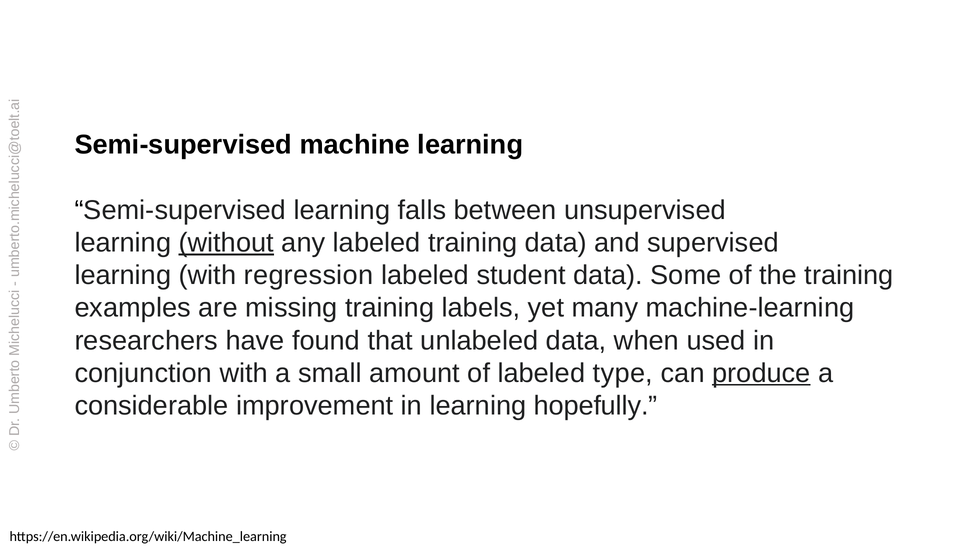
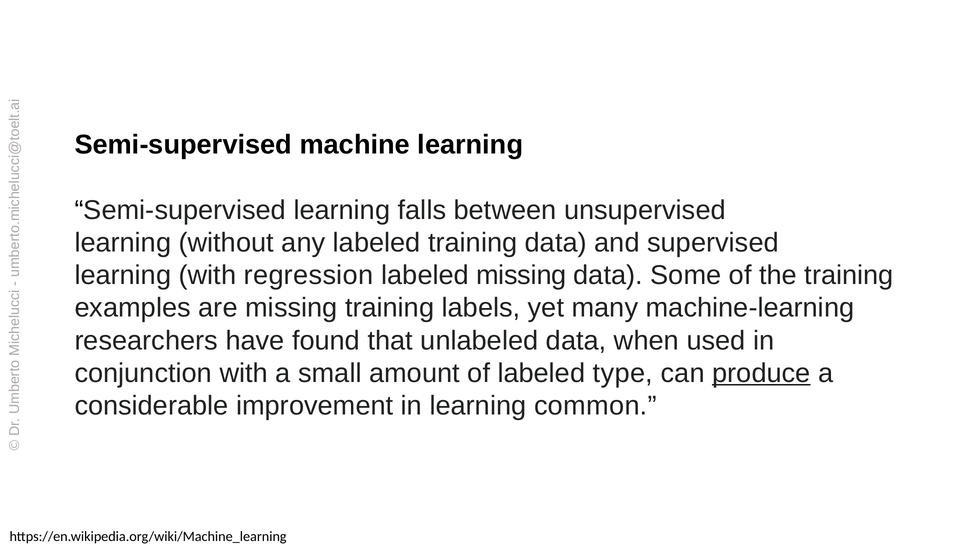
without underline: present -> none
labeled student: student -> missing
hopefully: hopefully -> common
